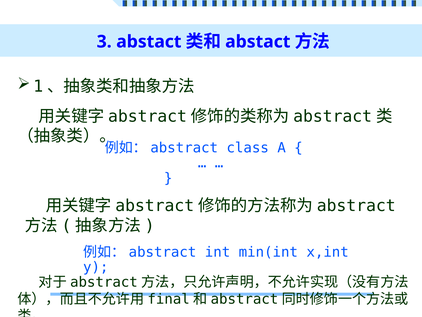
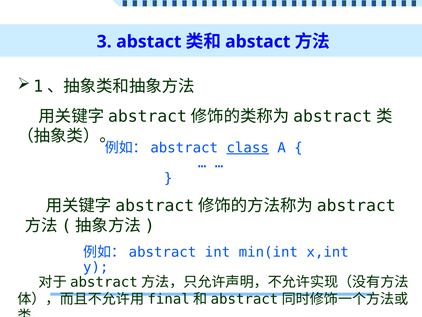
class underline: none -> present
